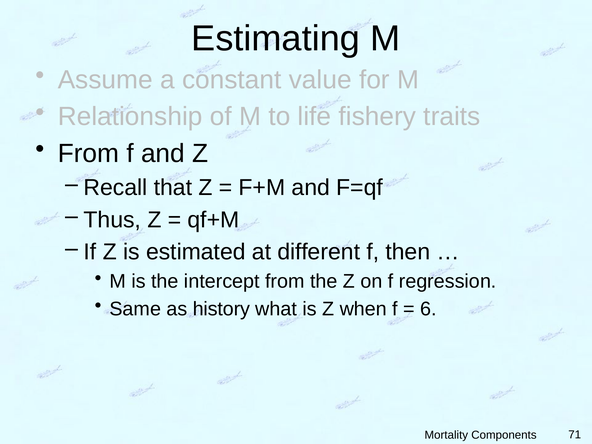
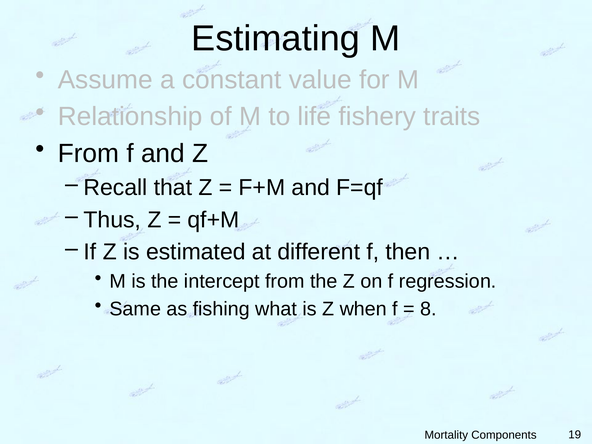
history: history -> fishing
6: 6 -> 8
71: 71 -> 19
